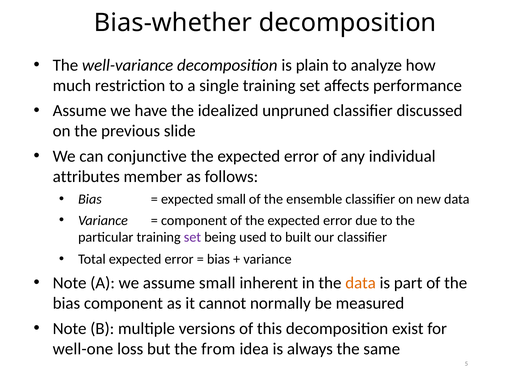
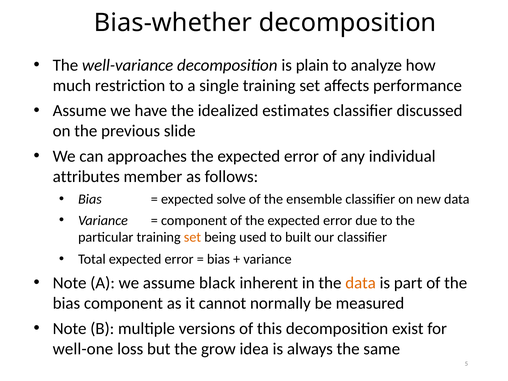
unpruned: unpruned -> estimates
conjunctive: conjunctive -> approaches
expected small: small -> solve
set at (192, 237) colour: purple -> orange
assume small: small -> black
from: from -> grow
